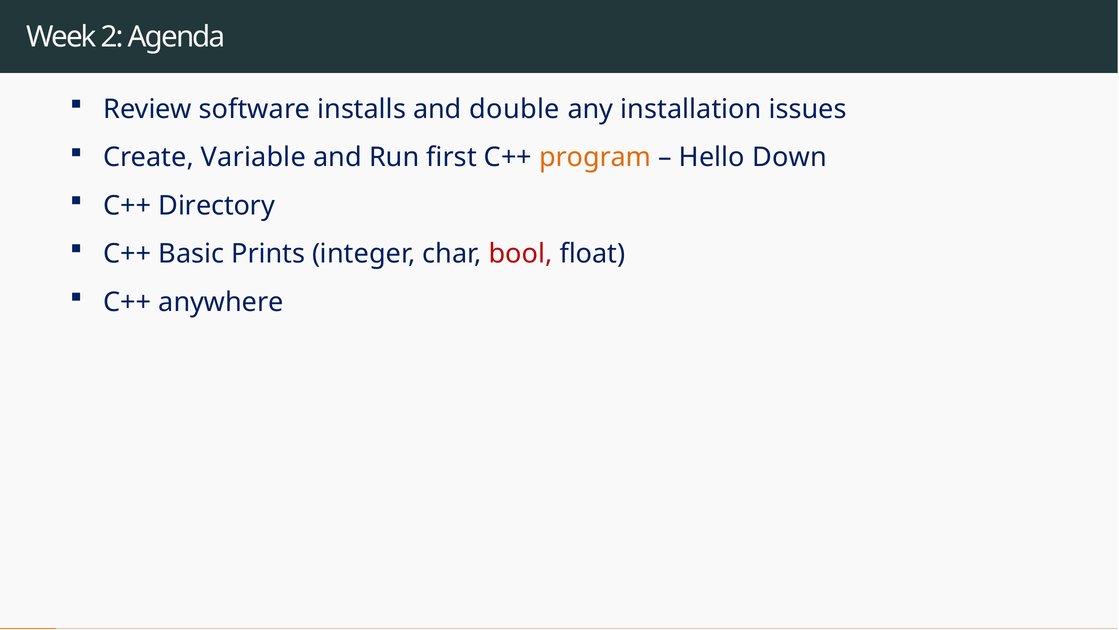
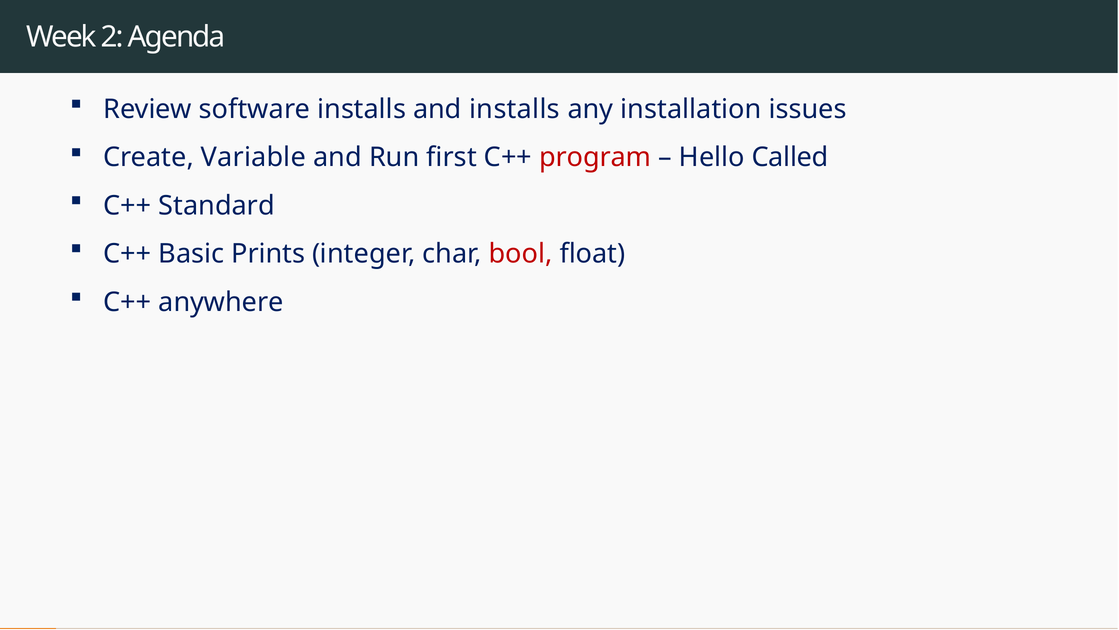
and double: double -> installs
program colour: orange -> red
Down: Down -> Called
Directory: Directory -> Standard
